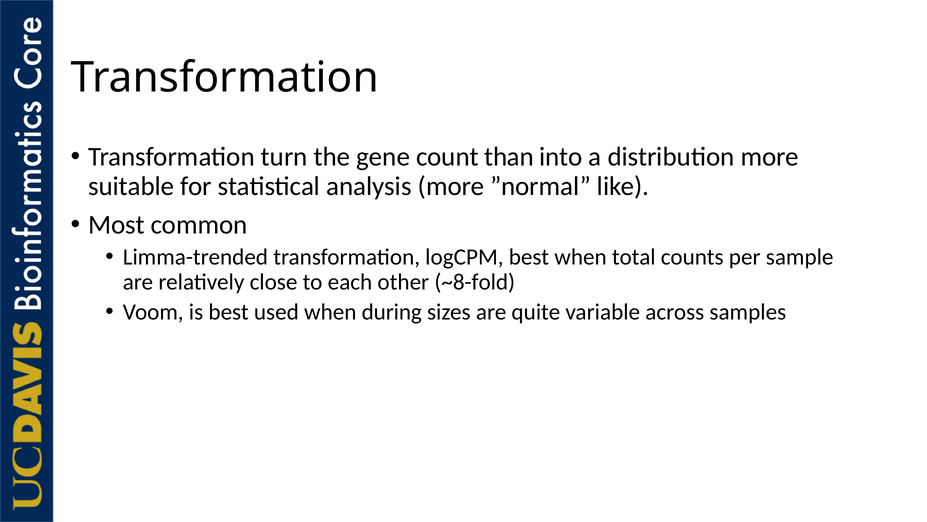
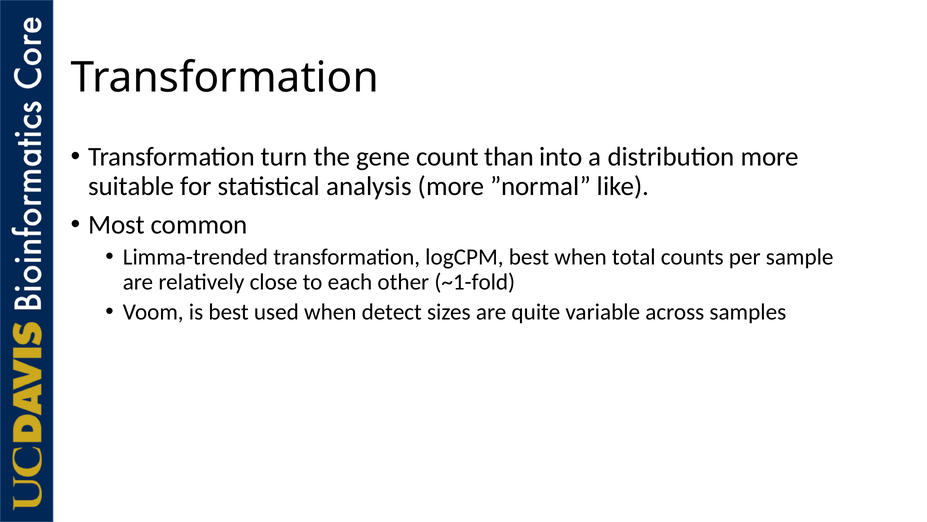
~8-fold: ~8-fold -> ~1-fold
during: during -> detect
